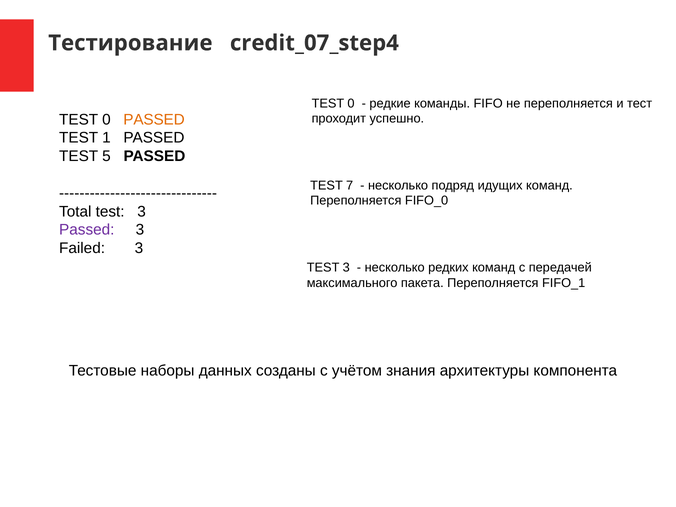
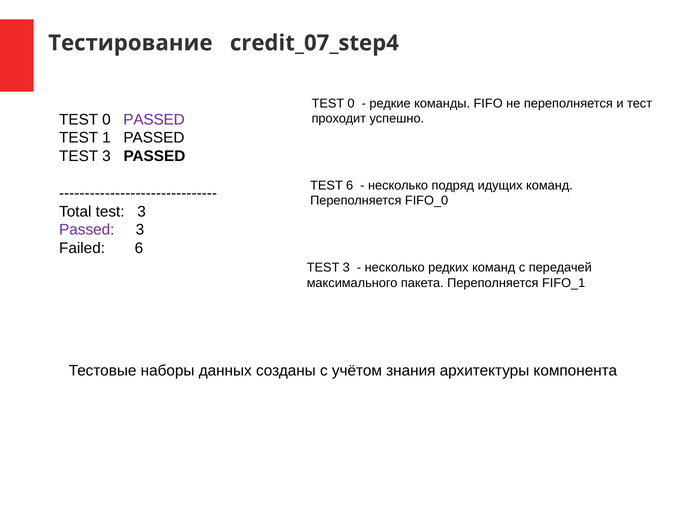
PASSED at (154, 120) colour: orange -> purple
5 at (106, 156): 5 -> 3
TEST 7: 7 -> 6
Failed 3: 3 -> 6
